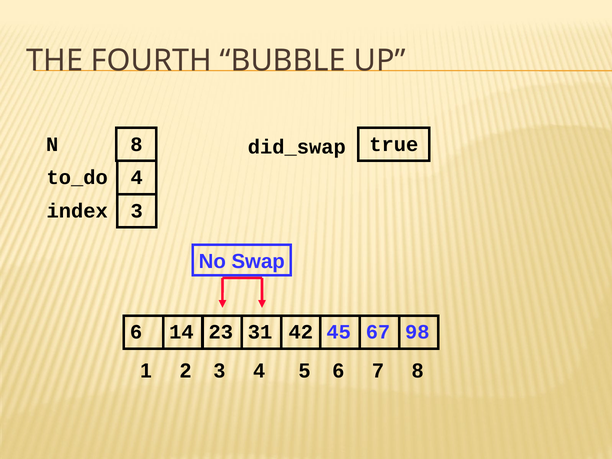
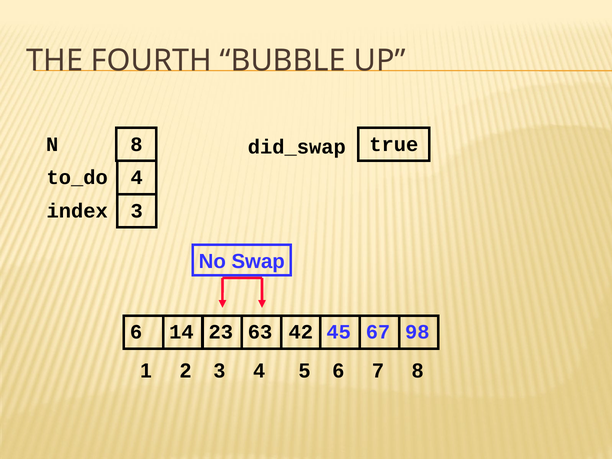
31: 31 -> 63
